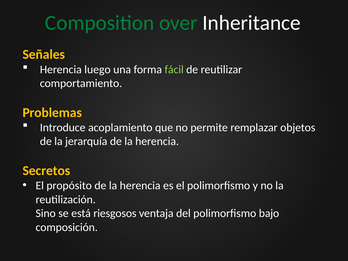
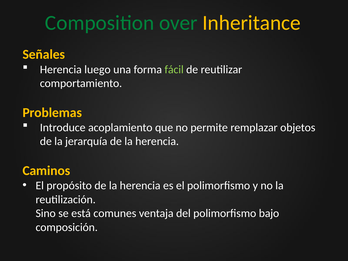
Inheritance colour: white -> yellow
Secretos: Secretos -> Caminos
riesgosos: riesgosos -> comunes
